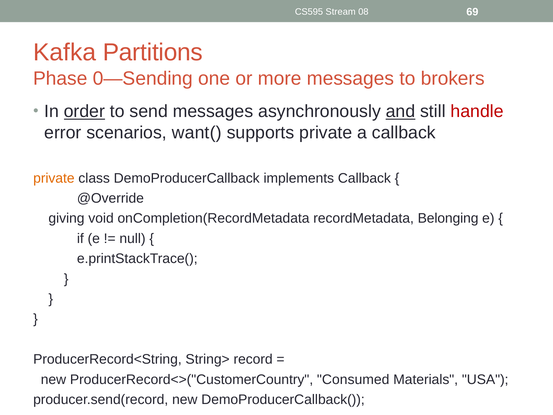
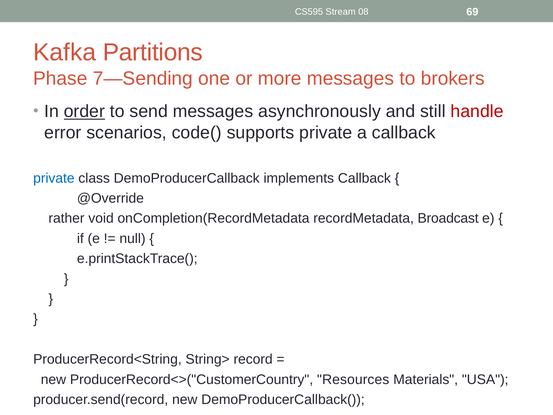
0—Sending: 0—Sending -> 7—Sending
and underline: present -> none
want(: want( -> code(
private at (54, 178) colour: orange -> blue
giving: giving -> rather
Belonging: Belonging -> Broadcast
Consumed: Consumed -> Resources
